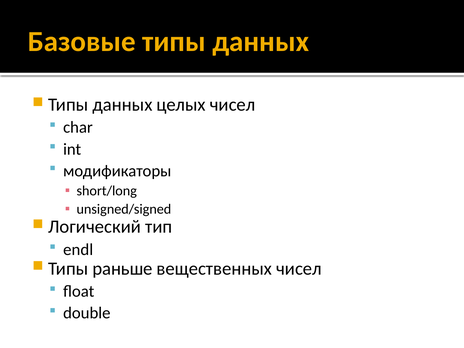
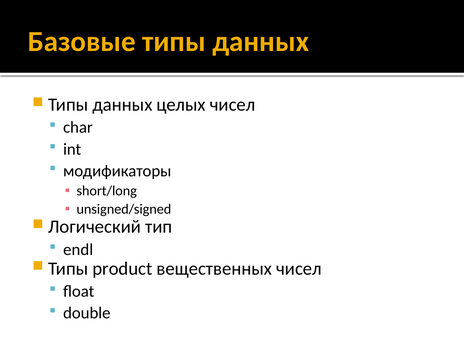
раньше: раньше -> product
